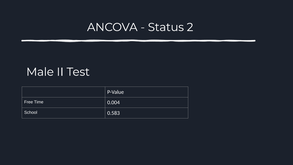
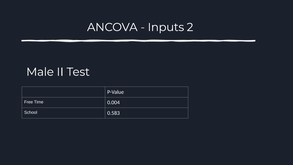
Status: Status -> Inputs
